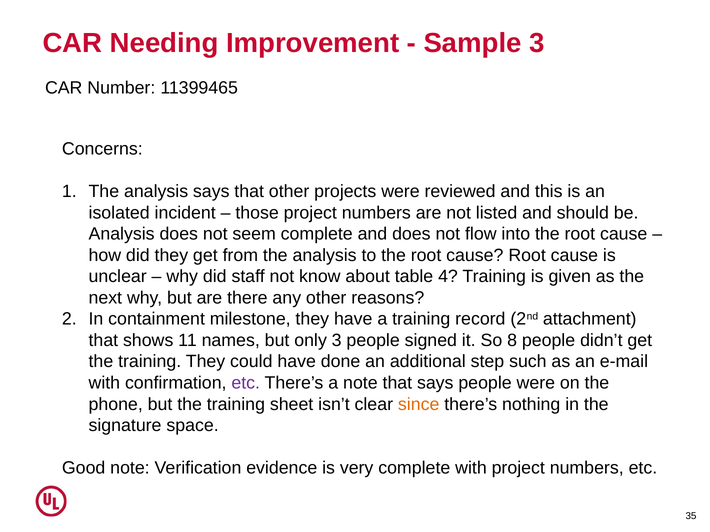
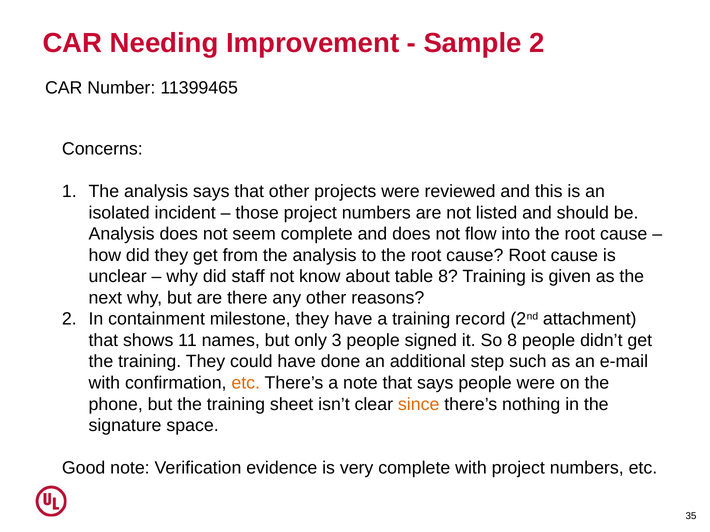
Sample 3: 3 -> 2
table 4: 4 -> 8
etc at (246, 383) colour: purple -> orange
